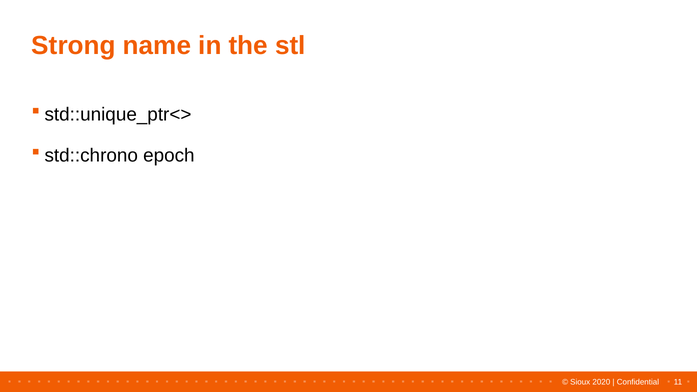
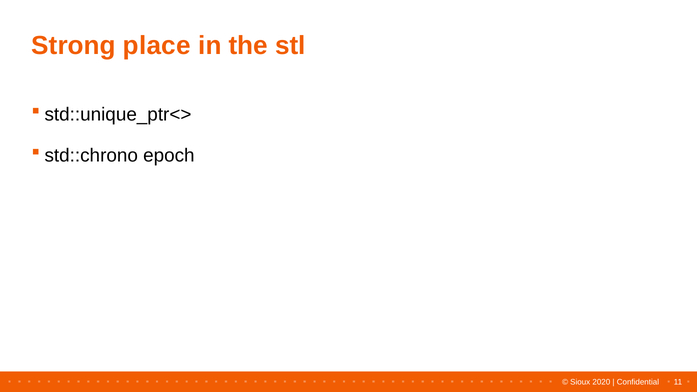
name: name -> place
